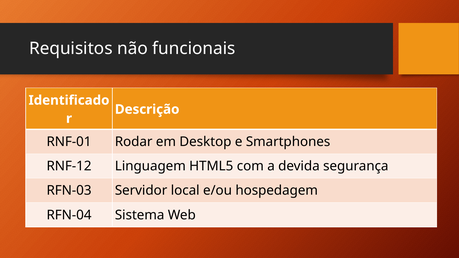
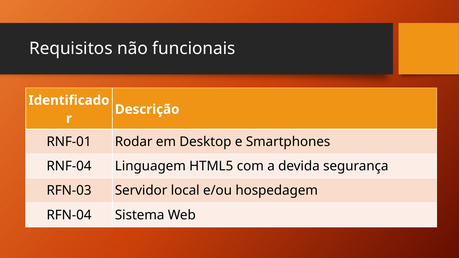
RNF-12: RNF-12 -> RNF-04
